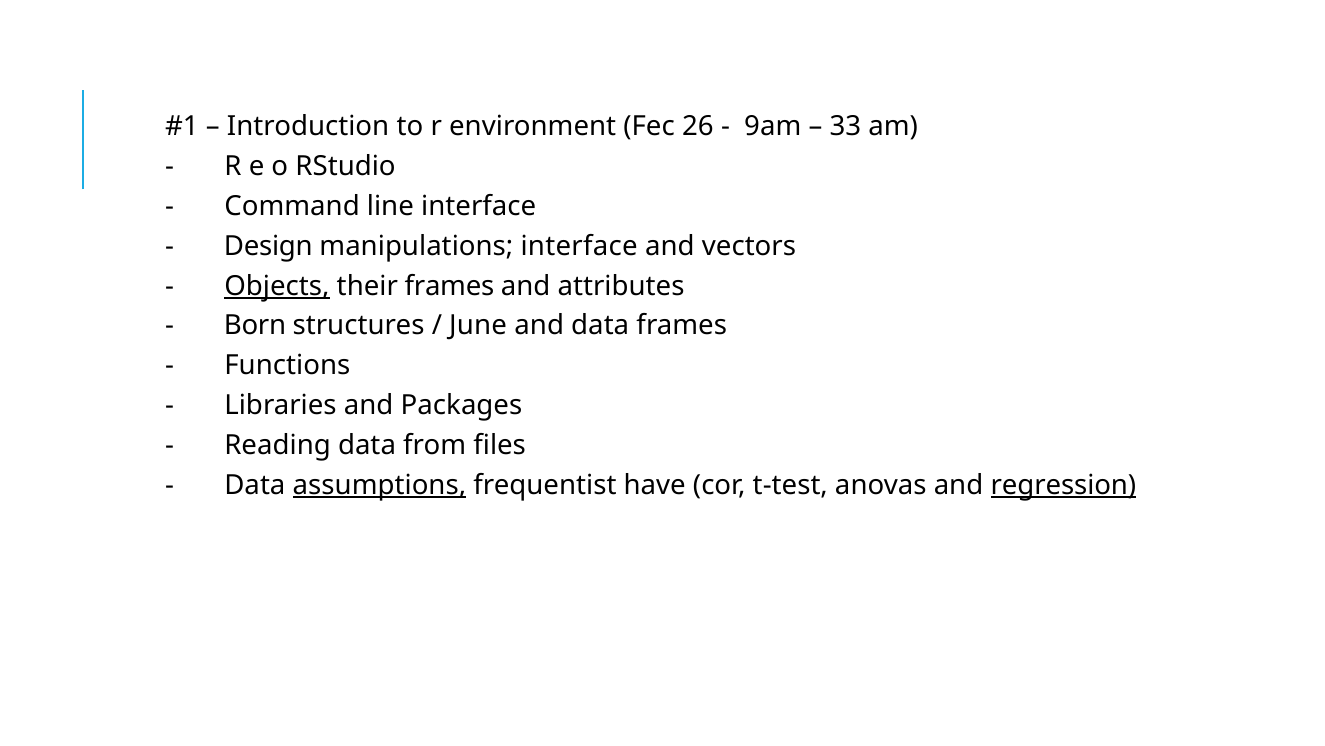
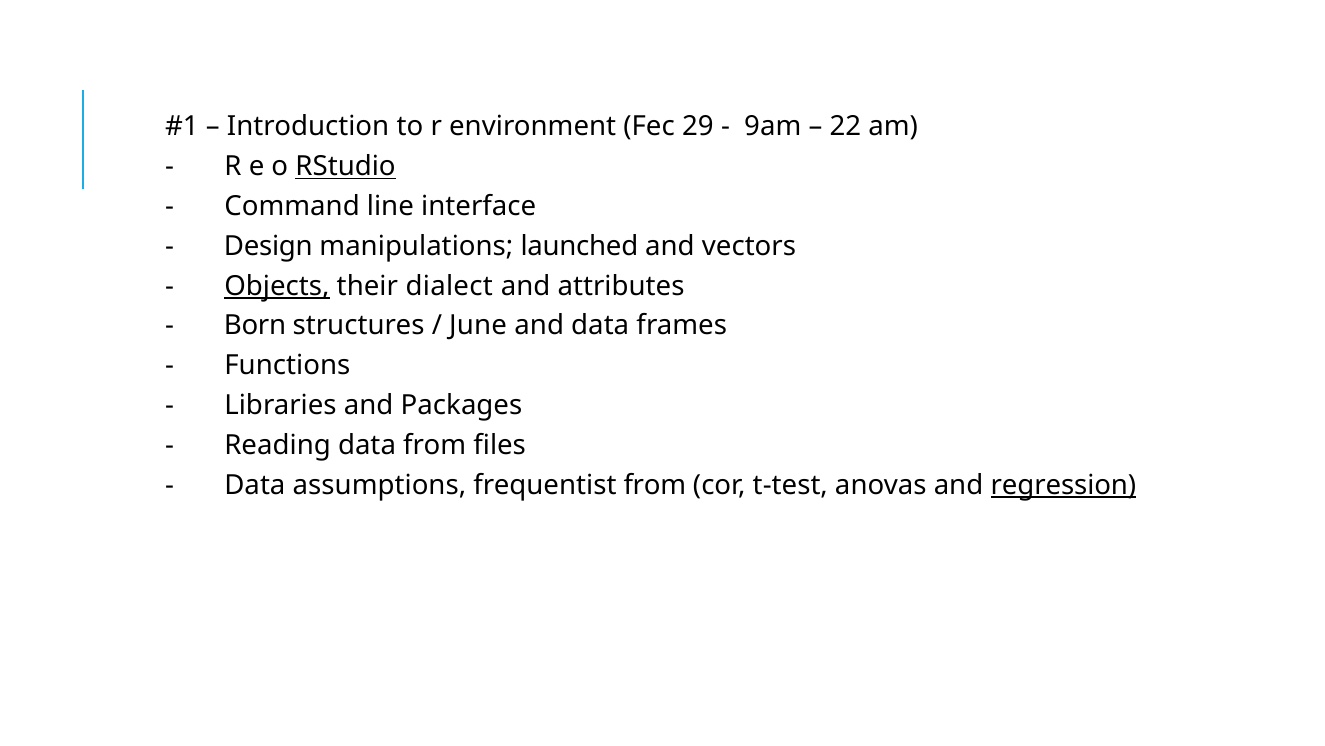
26: 26 -> 29
33: 33 -> 22
RStudio underline: none -> present
manipulations interface: interface -> launched
their frames: frames -> dialect
assumptions underline: present -> none
frequentist have: have -> from
